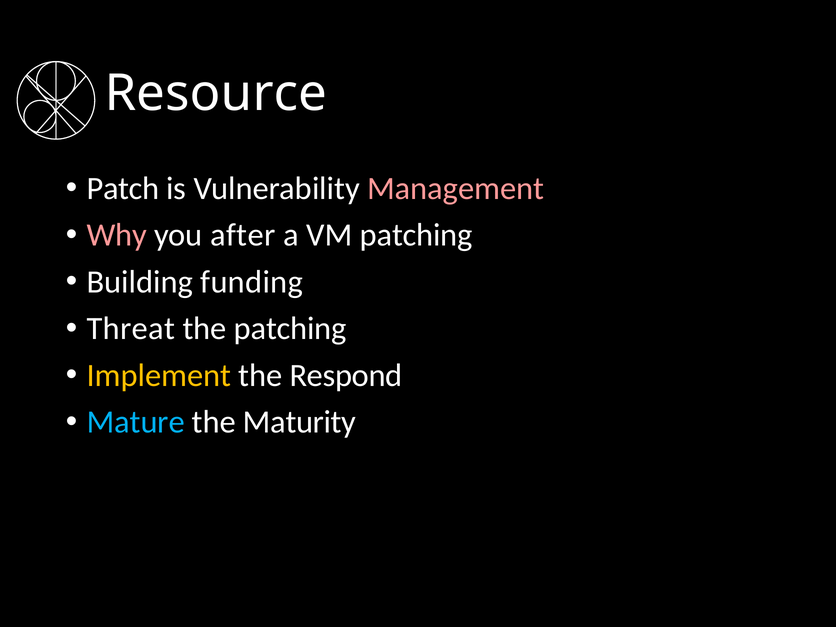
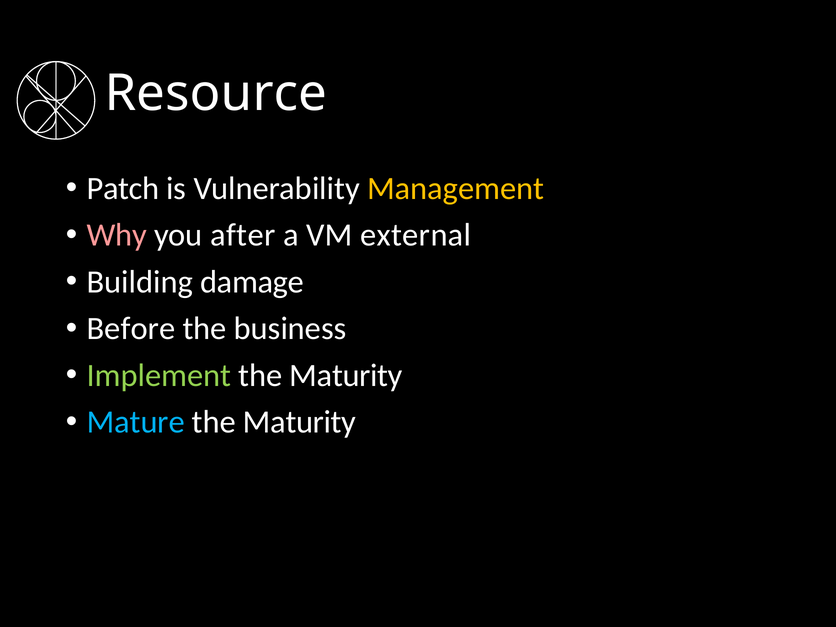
Management colour: pink -> yellow
VM patching: patching -> external
funding: funding -> damage
Threat: Threat -> Before
the patching: patching -> business
Implement colour: yellow -> light green
Respond at (346, 375): Respond -> Maturity
